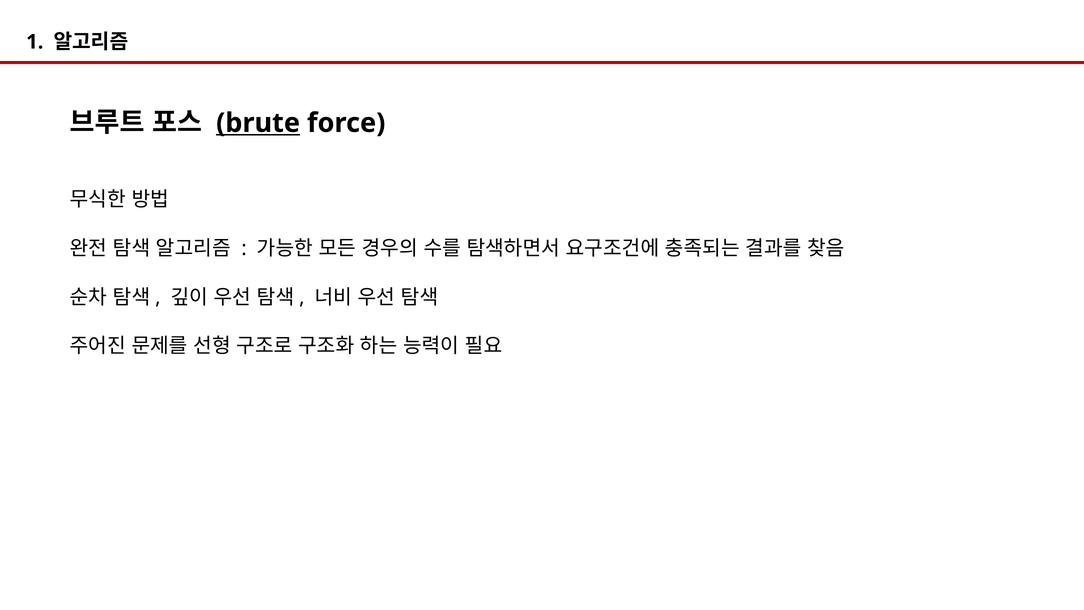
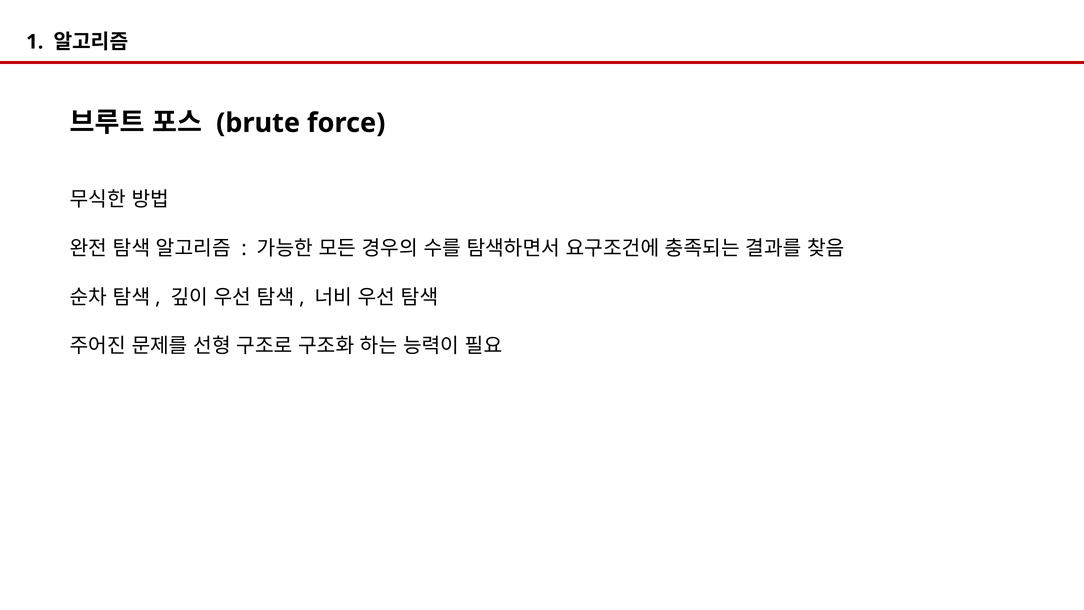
brute underline: present -> none
